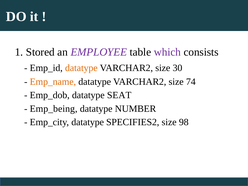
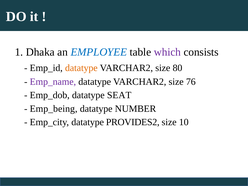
Stored: Stored -> Dhaka
EMPLOYEE colour: purple -> blue
30: 30 -> 80
Emp_name colour: orange -> purple
74: 74 -> 76
SPECIFIES2: SPECIFIES2 -> PROVIDES2
98: 98 -> 10
